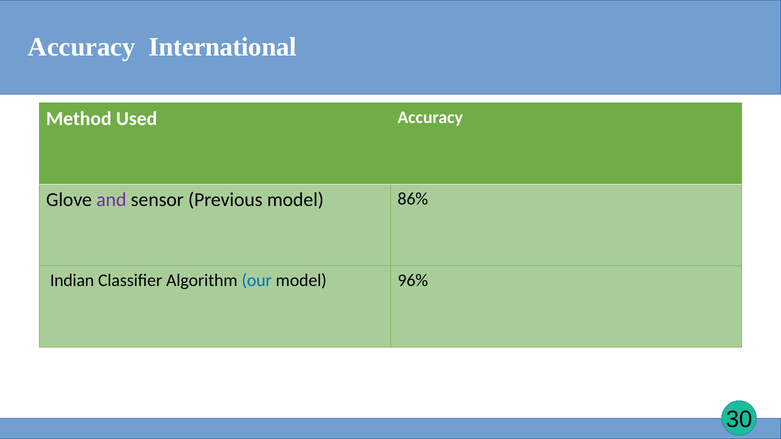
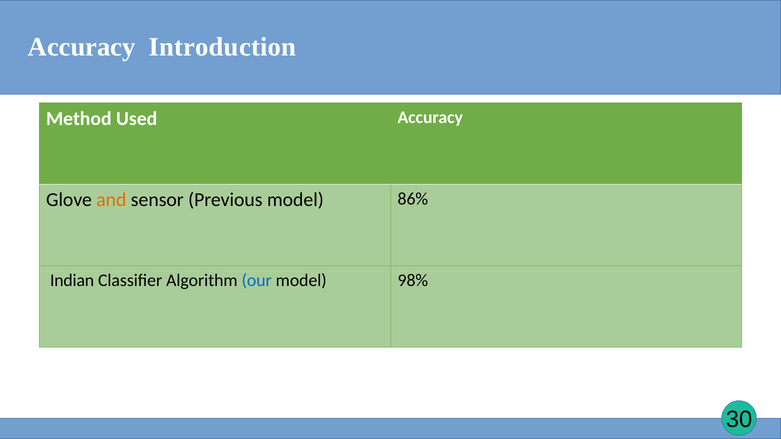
International: International -> Introduction
and colour: purple -> orange
96%: 96% -> 98%
